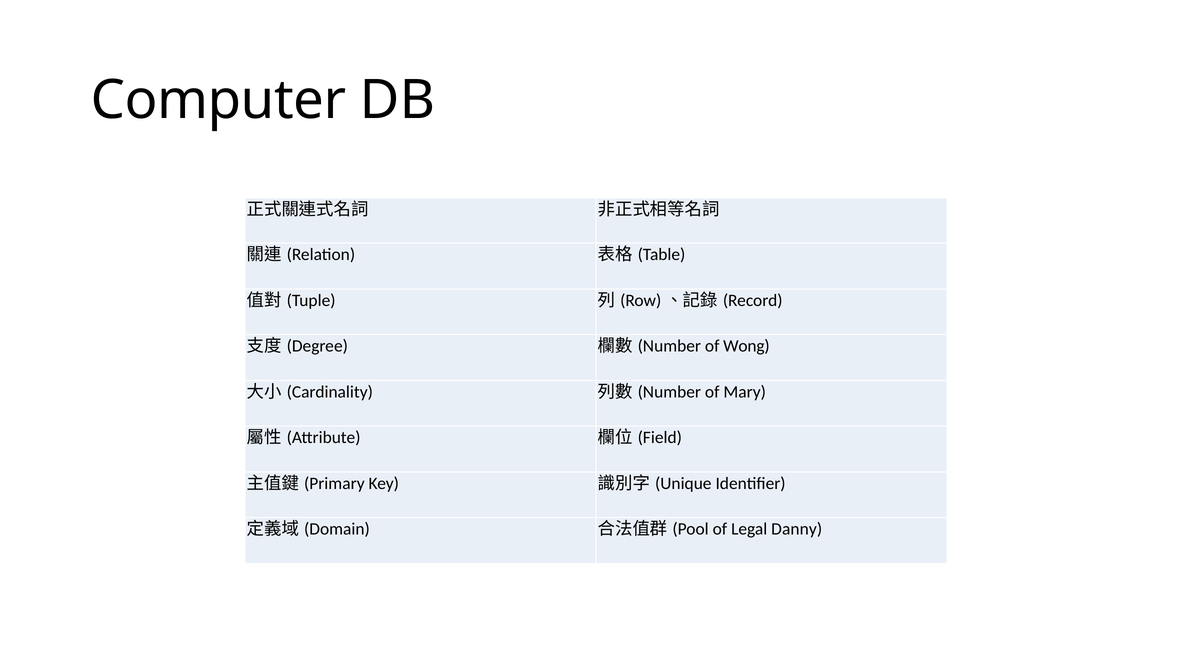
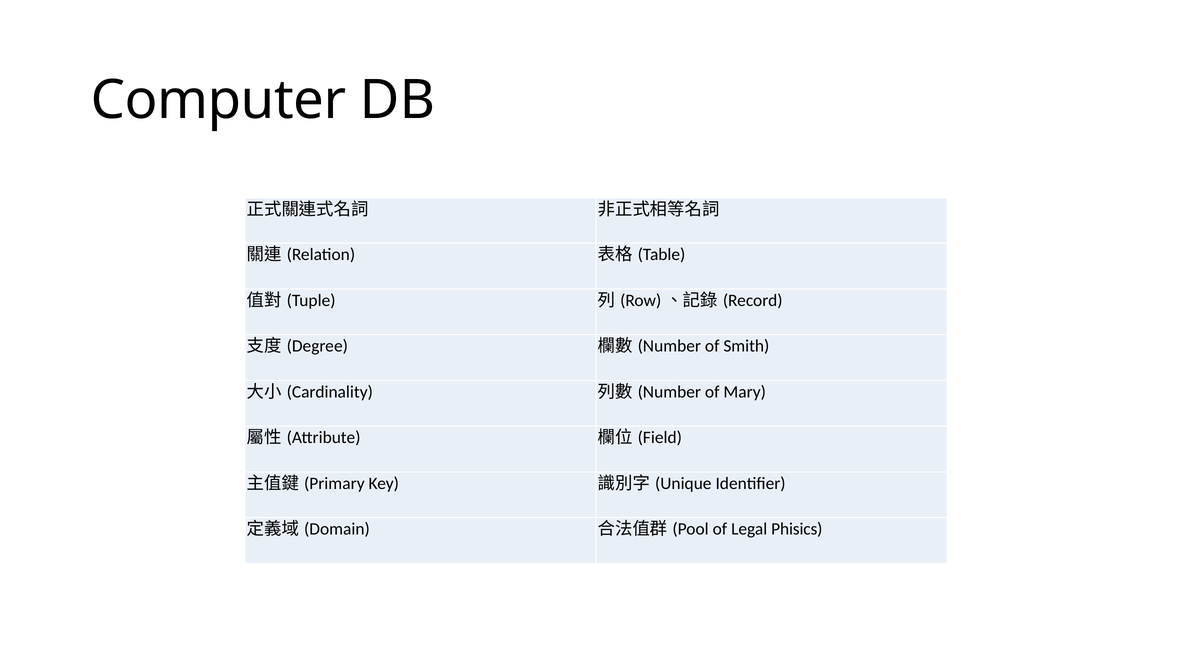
Wong: Wong -> Smith
Danny: Danny -> Phisics
